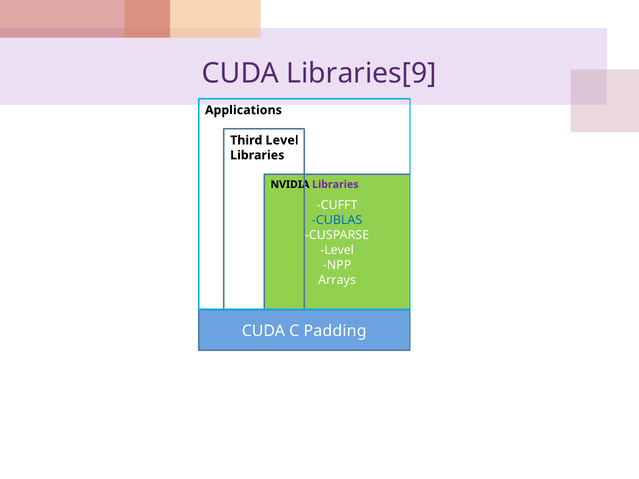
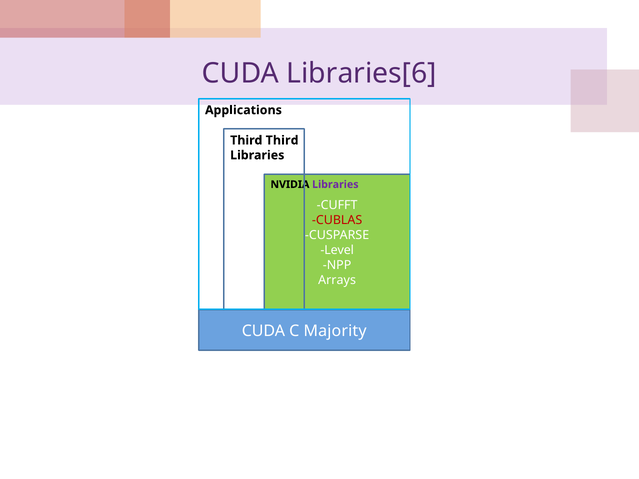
Libraries[9: Libraries[9 -> Libraries[6
Third Level: Level -> Third
CUBLAS colour: blue -> red
Padding: Padding -> Majority
